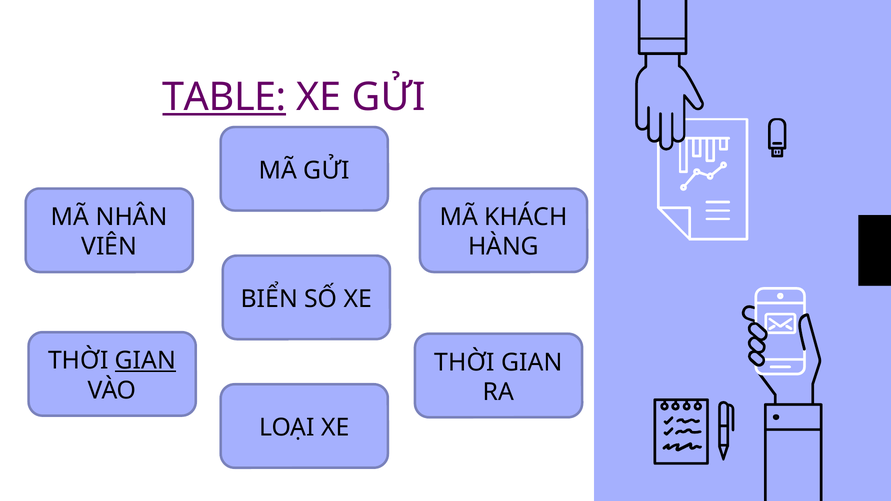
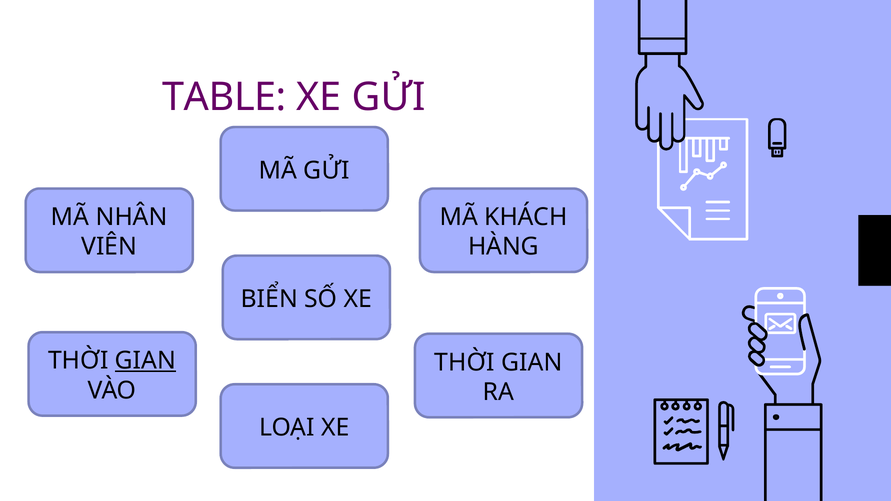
TABLE underline: present -> none
